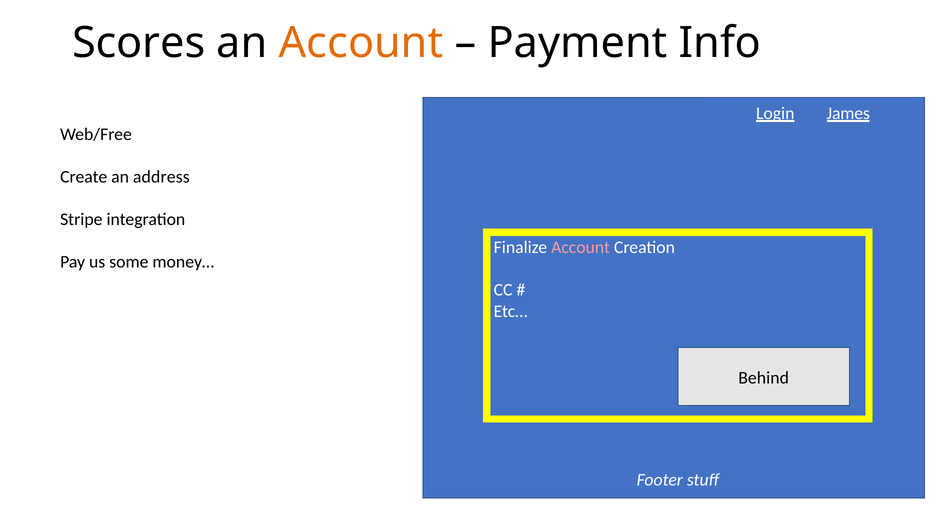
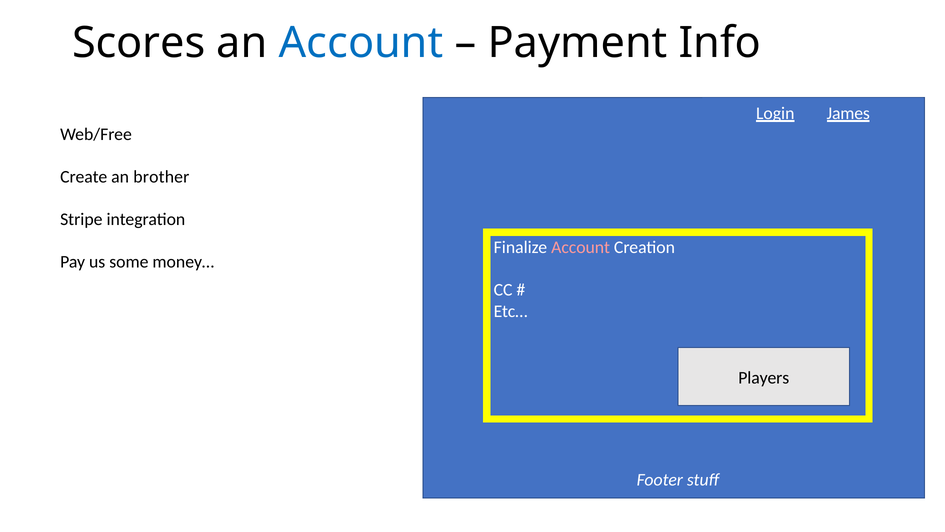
Account at (361, 43) colour: orange -> blue
address: address -> brother
Behind: Behind -> Players
